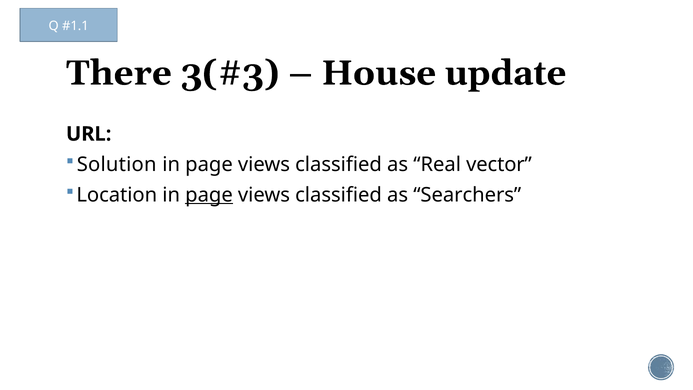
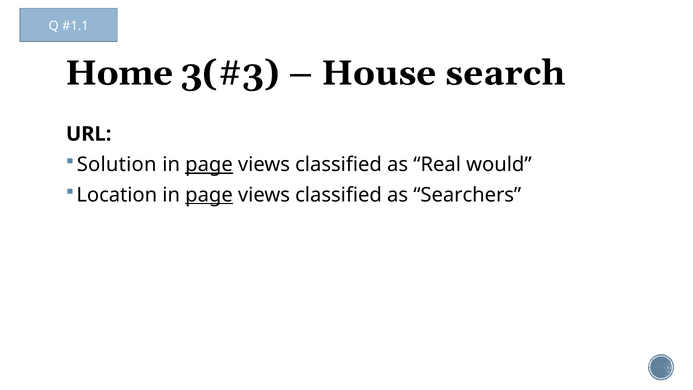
There: There -> Home
update: update -> search
page at (209, 164) underline: none -> present
vector: vector -> would
